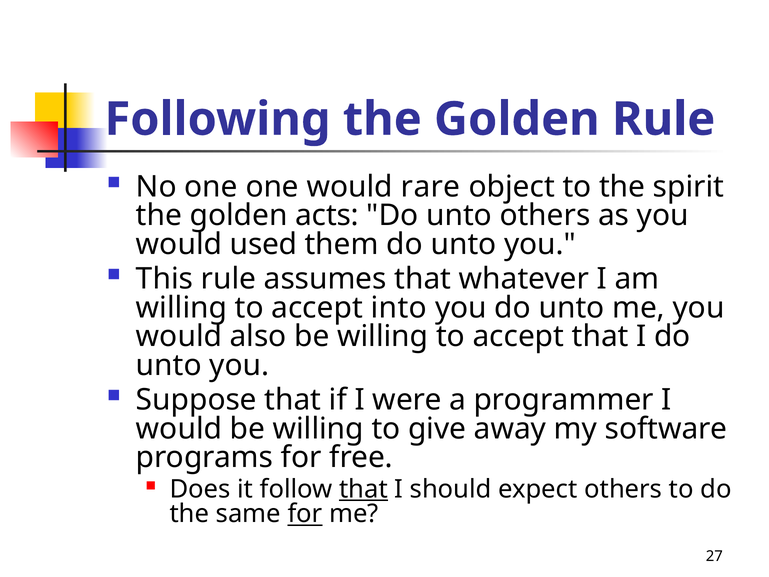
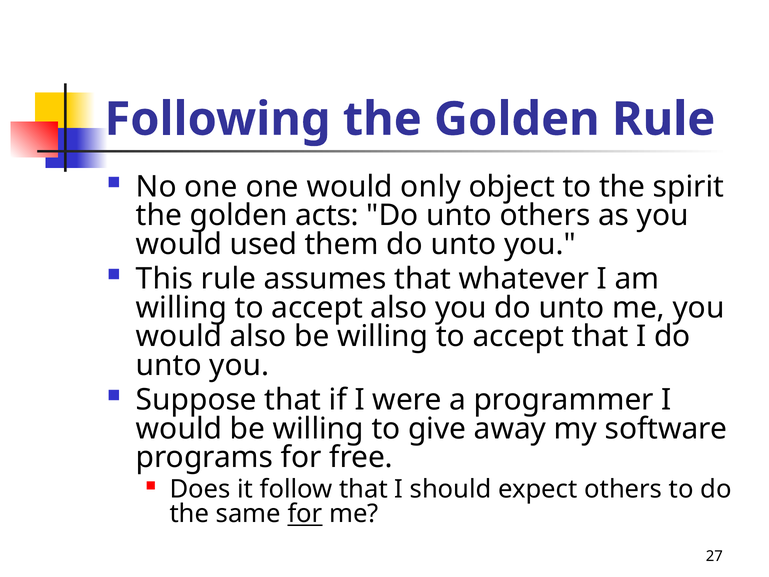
rare: rare -> only
accept into: into -> also
that at (363, 489) underline: present -> none
